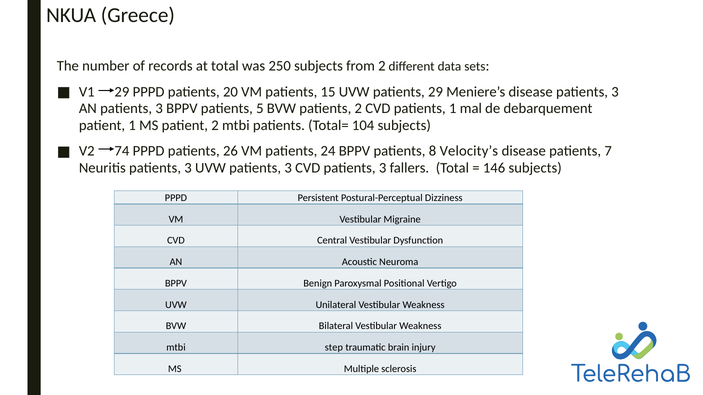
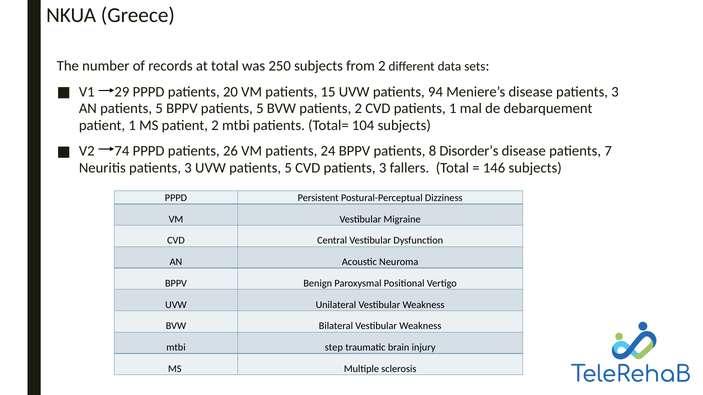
patients 29: 29 -> 94
AN patients 3: 3 -> 5
Velocity’s: Velocity’s -> Disorder’s
UVW patients 3: 3 -> 5
